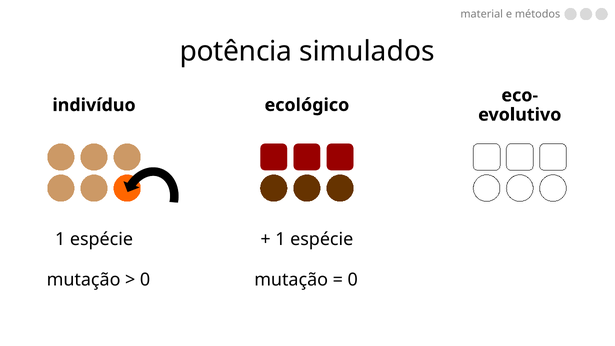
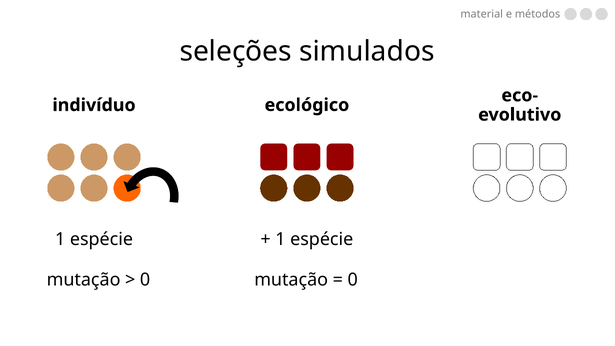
potência: potência -> seleções
